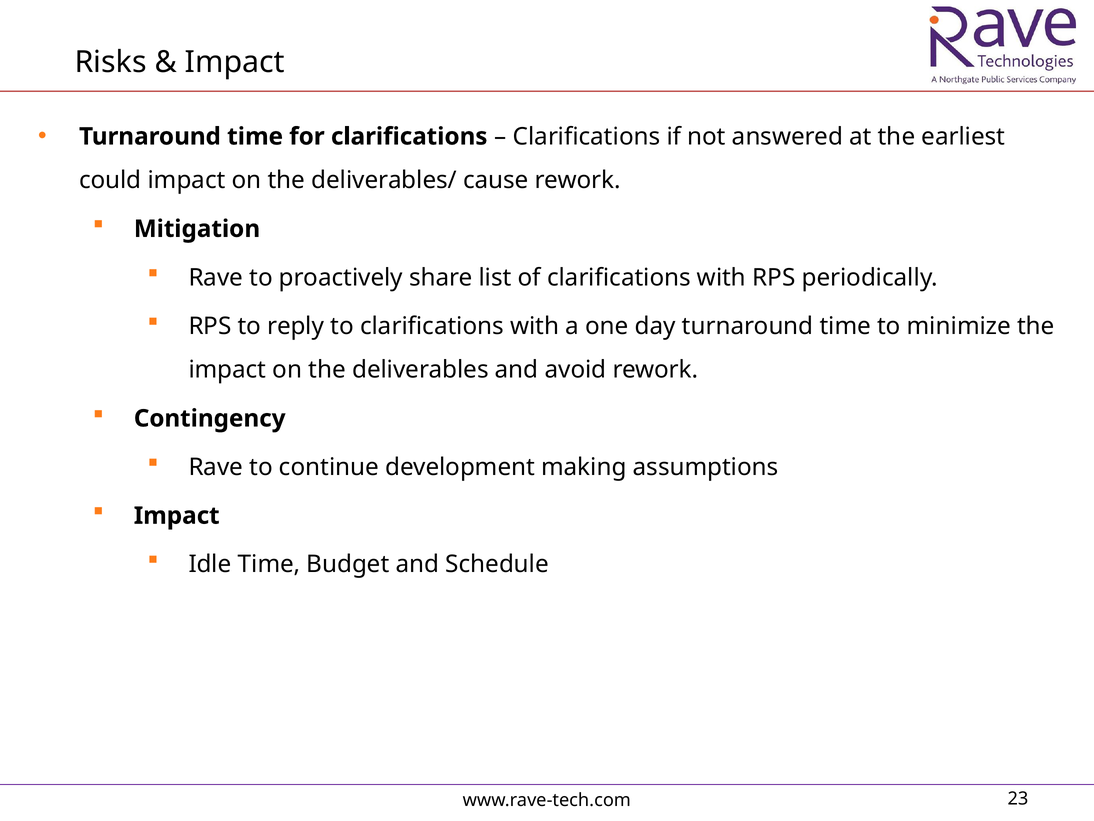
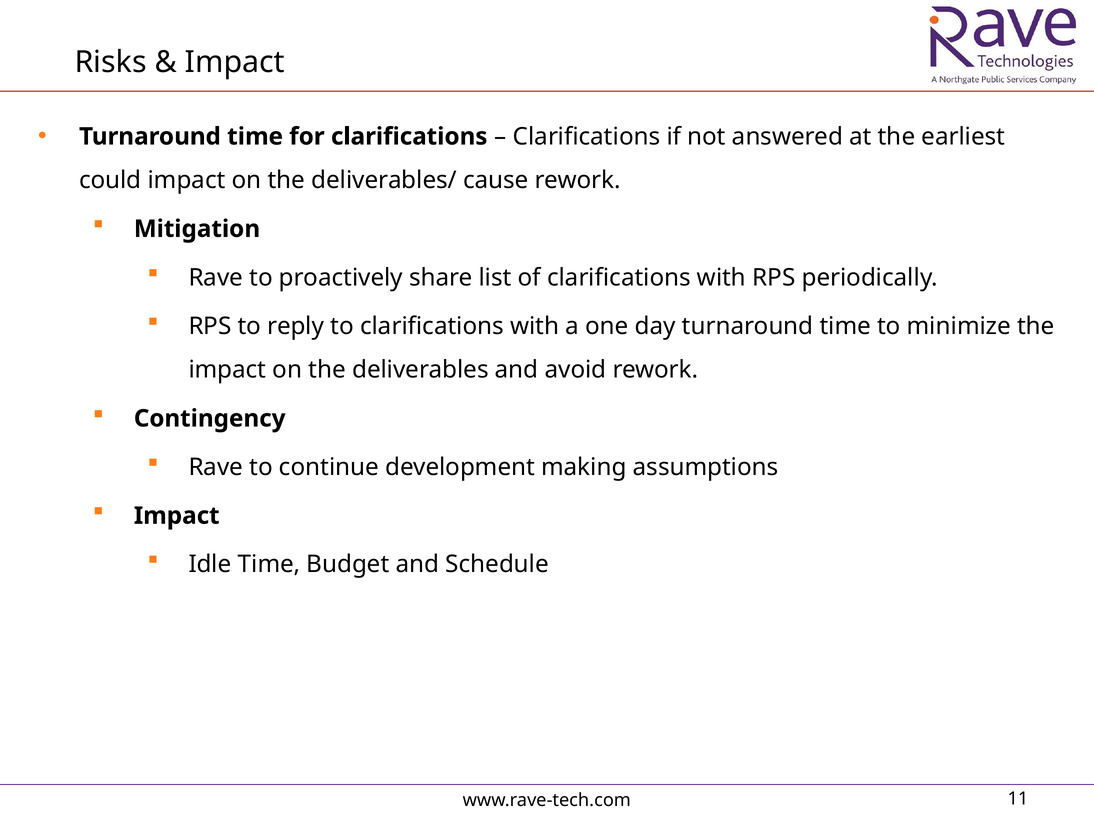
23: 23 -> 11
